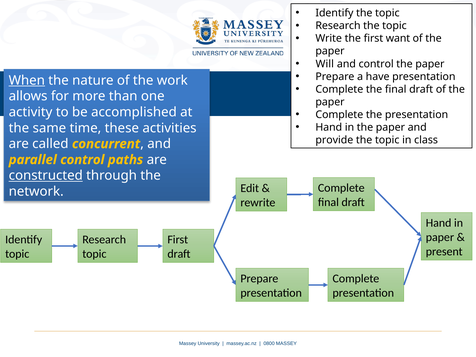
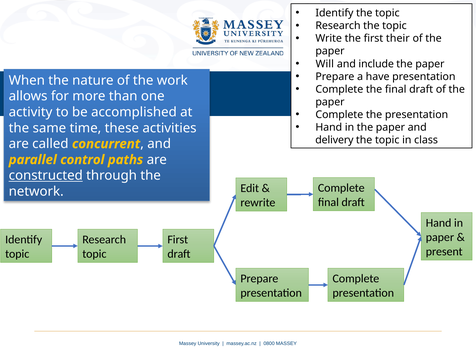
want: want -> their
and control: control -> include
When underline: present -> none
provide: provide -> delivery
